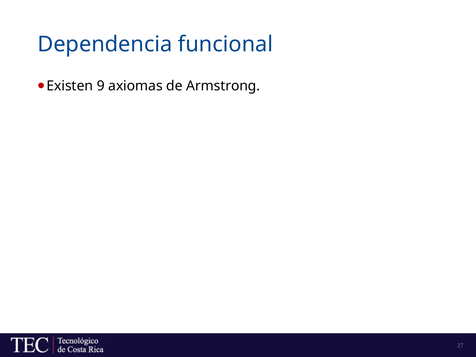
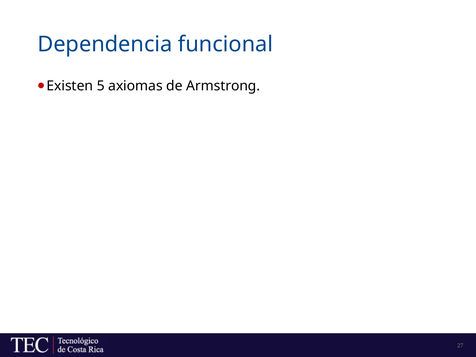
9: 9 -> 5
